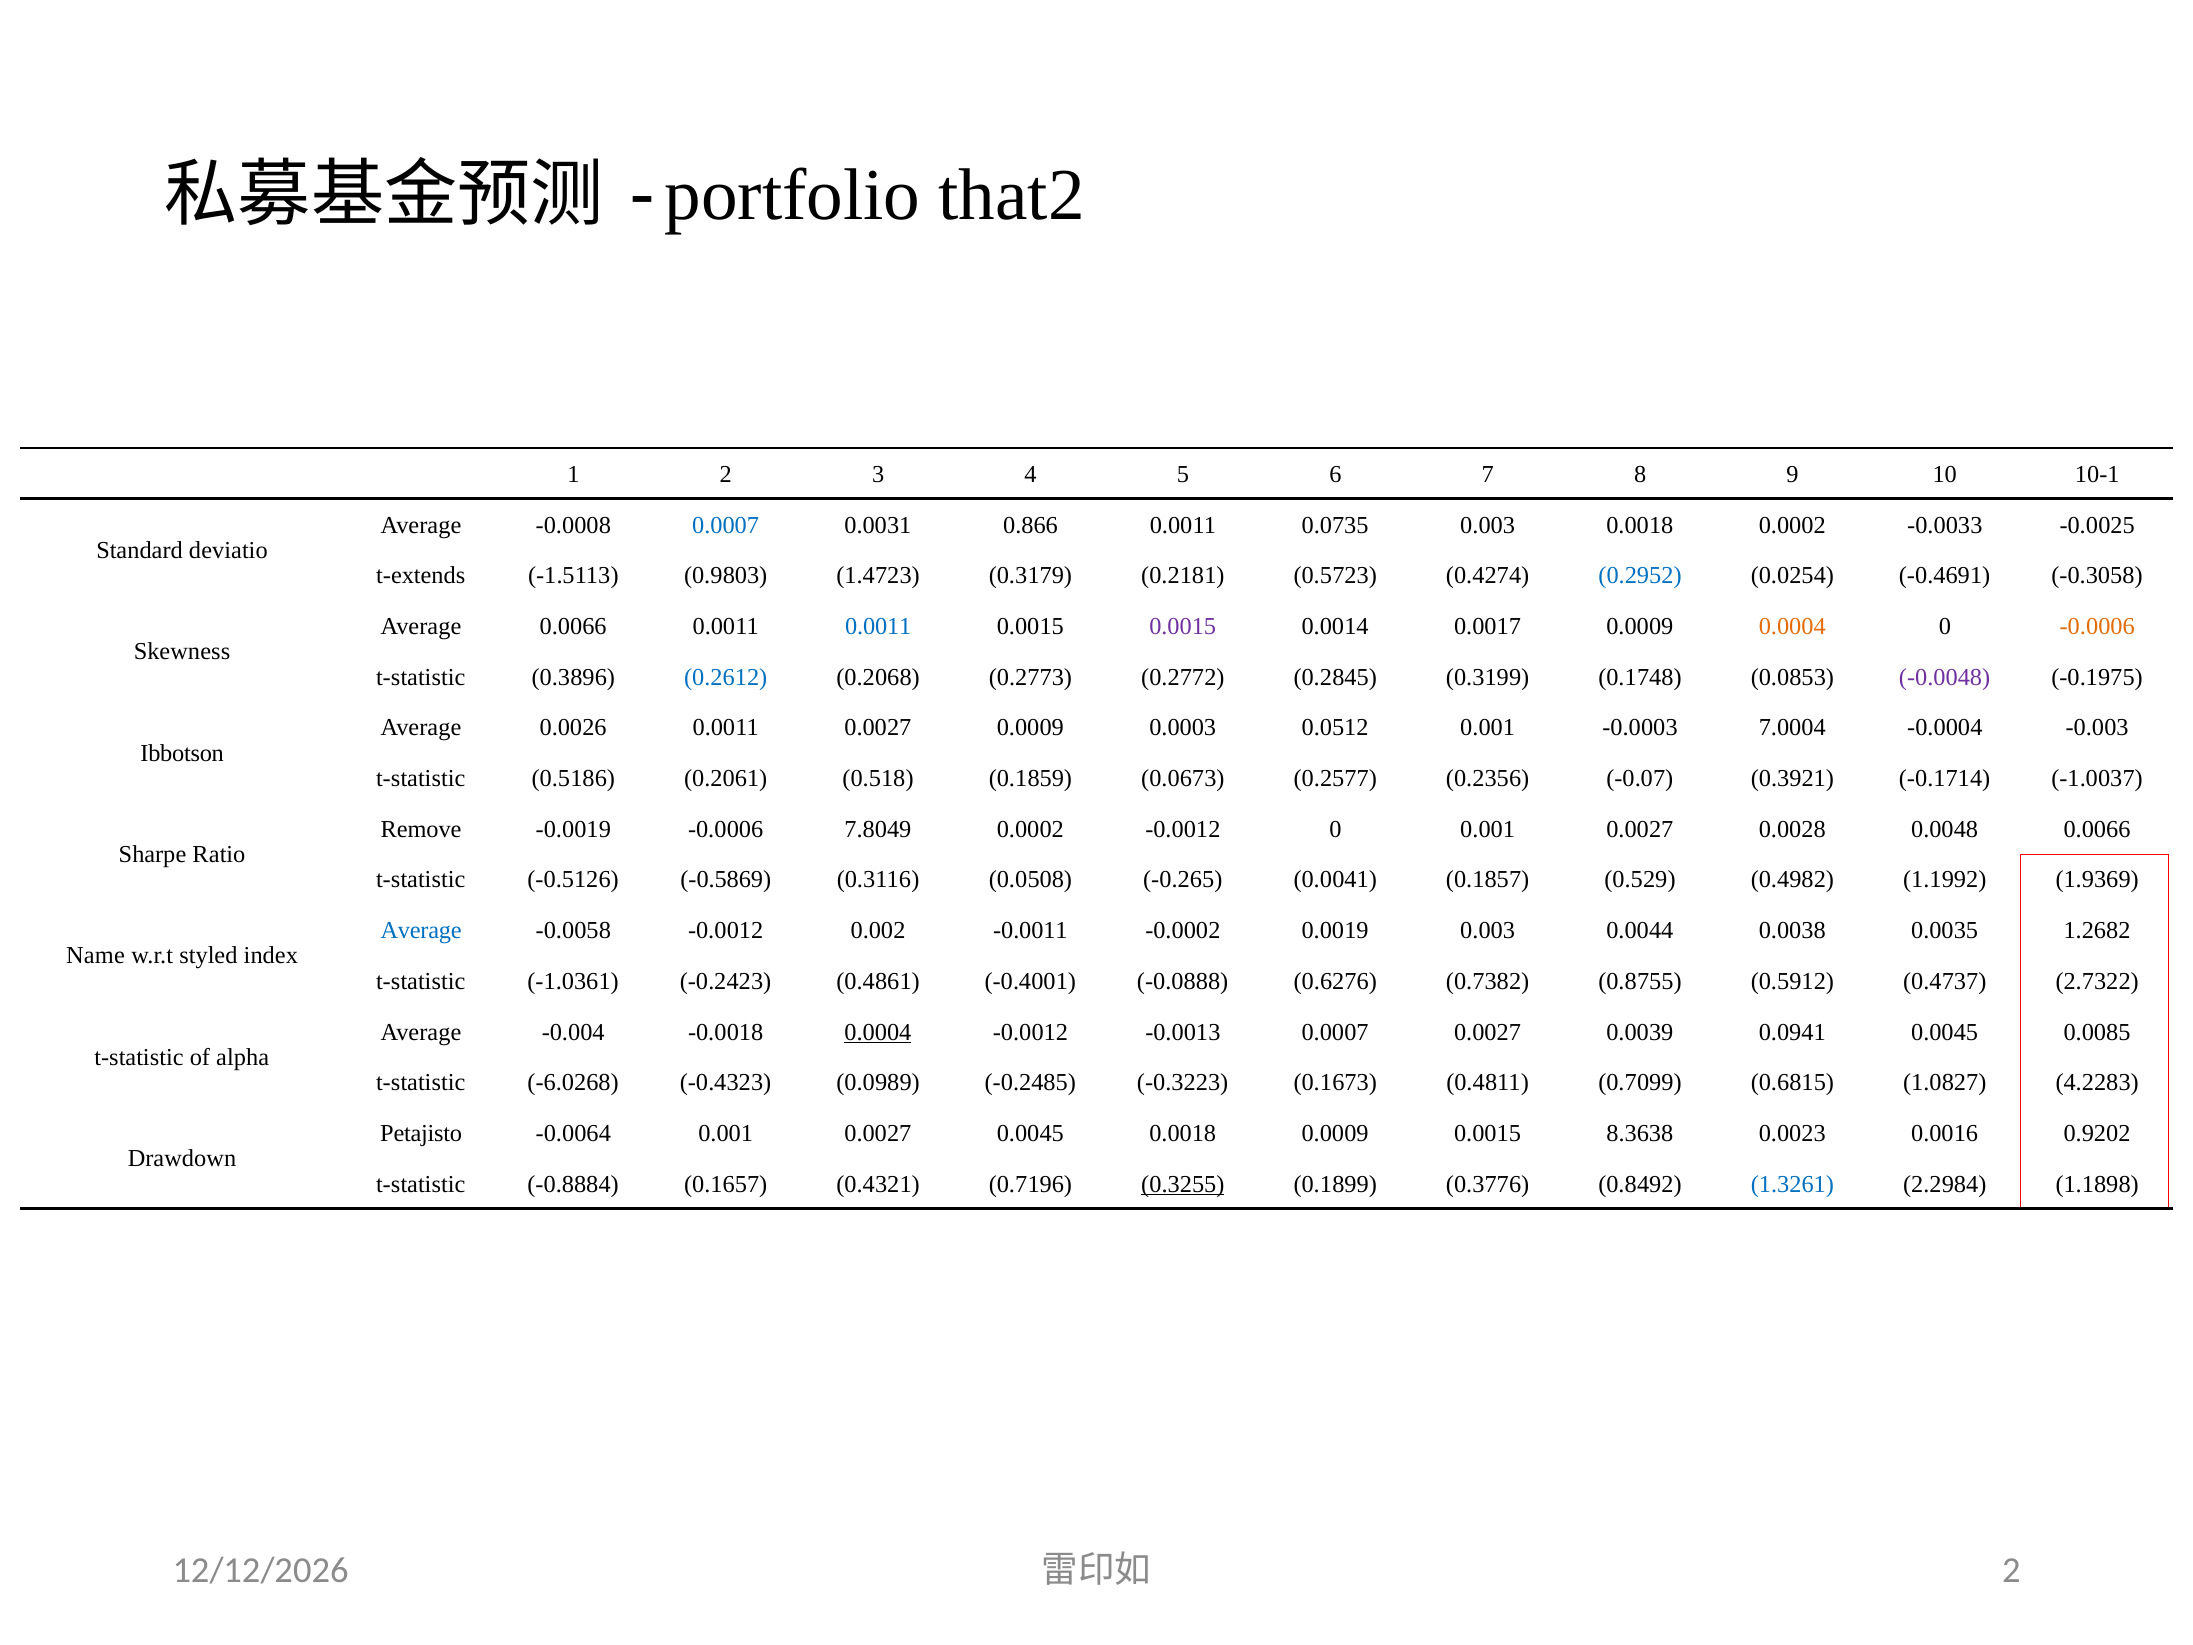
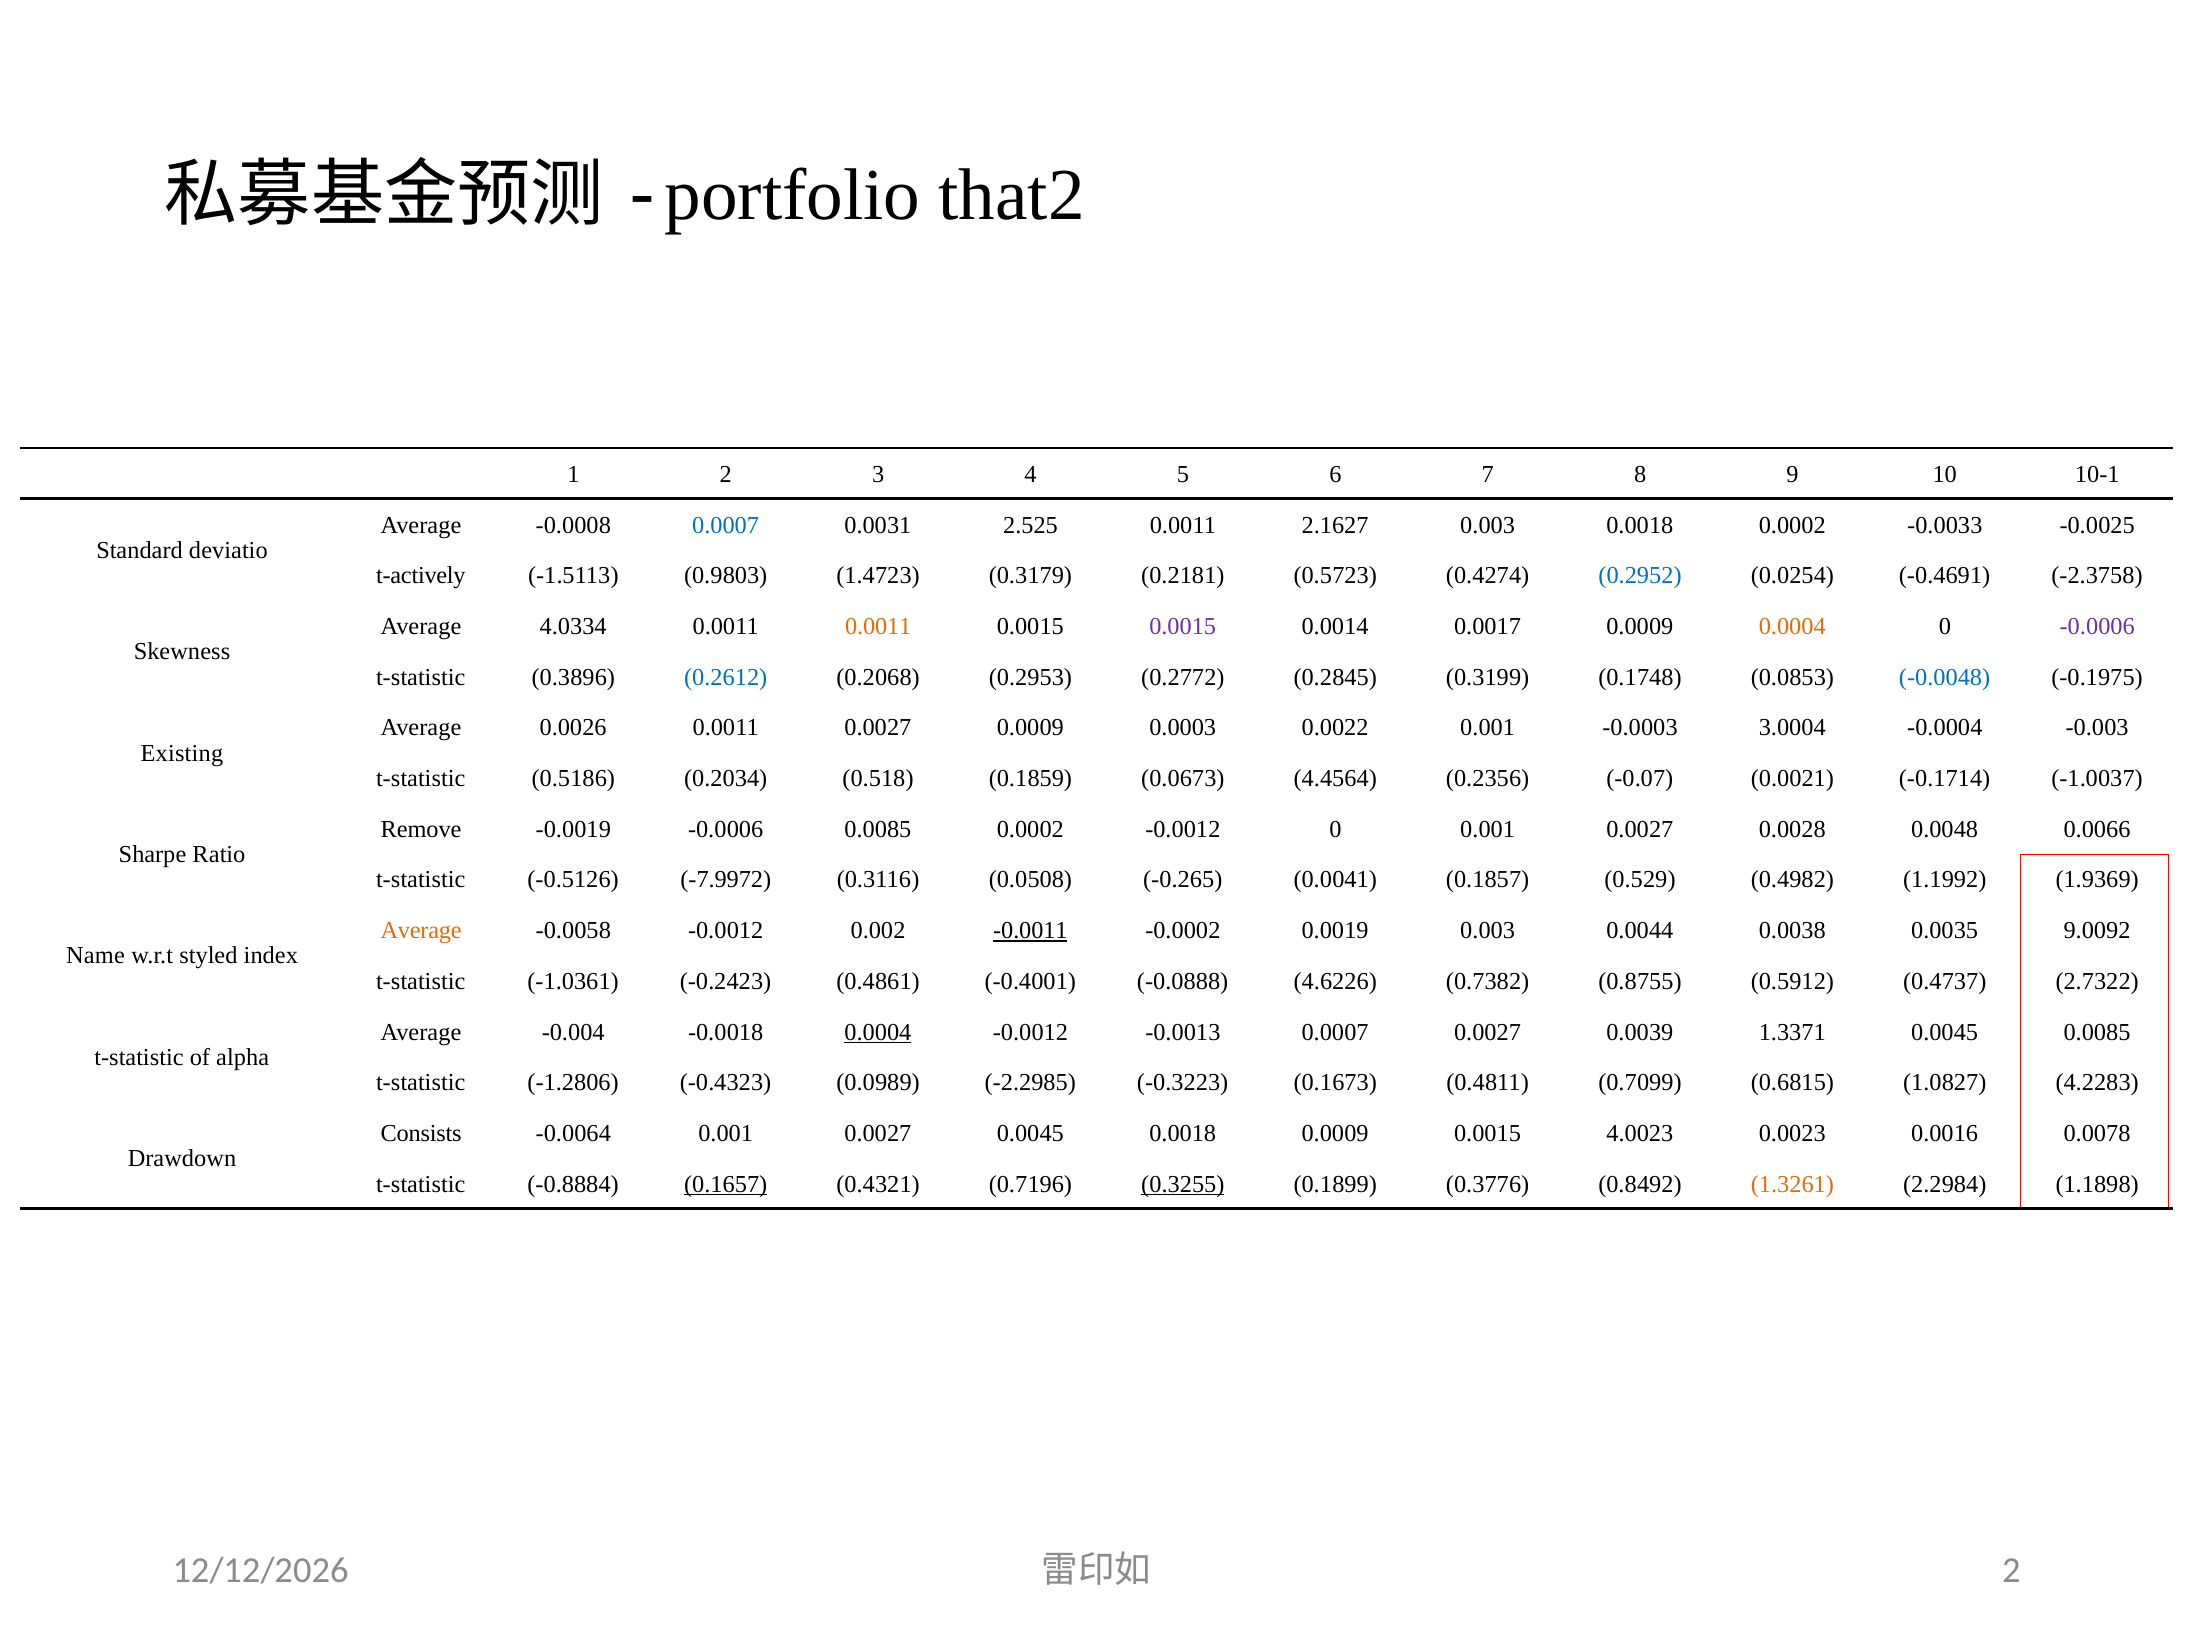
0.866: 0.866 -> 2.525
0.0735: 0.0735 -> 2.1627
t-extends: t-extends -> t-actively
-0.3058: -0.3058 -> -2.3758
Average 0.0066: 0.0066 -> 4.0334
0.0011 at (878, 626) colour: blue -> orange
-0.0006 at (2097, 626) colour: orange -> purple
0.2773: 0.2773 -> 0.2953
-0.0048 colour: purple -> blue
0.0512: 0.0512 -> 0.0022
7.0004: 7.0004 -> 3.0004
Ibbotson: Ibbotson -> Existing
0.2061: 0.2061 -> 0.2034
0.2577: 0.2577 -> 4.4564
0.3921: 0.3921 -> 0.0021
-0.0006 7.8049: 7.8049 -> 0.0085
-0.5869: -0.5869 -> -7.9972
Average at (421, 930) colour: blue -> orange
-0.0011 underline: none -> present
1.2682: 1.2682 -> 9.0092
0.6276: 0.6276 -> 4.6226
0.0941: 0.0941 -> 1.3371
-6.0268: -6.0268 -> -1.2806
-0.2485: -0.2485 -> -2.2985
Petajisto: Petajisto -> Consists
8.3638: 8.3638 -> 4.0023
0.9202: 0.9202 -> 0.0078
0.1657 underline: none -> present
1.3261 colour: blue -> orange
